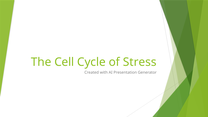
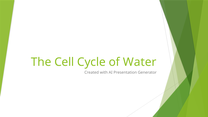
Stress: Stress -> Water
